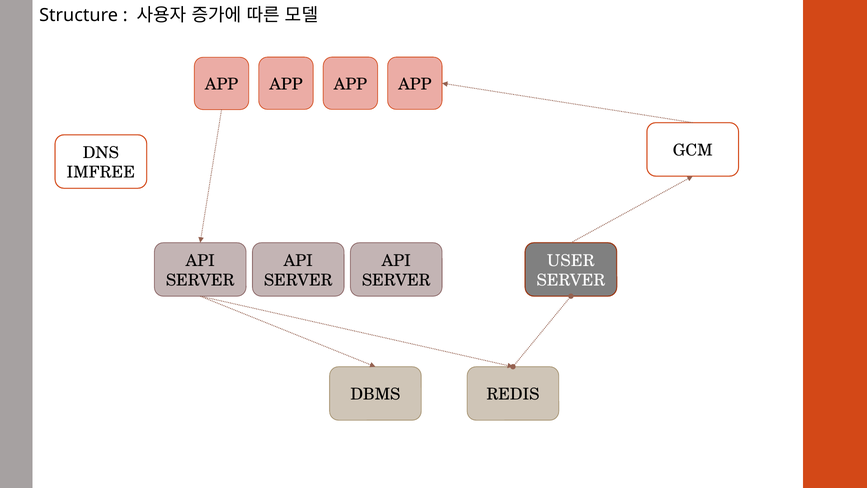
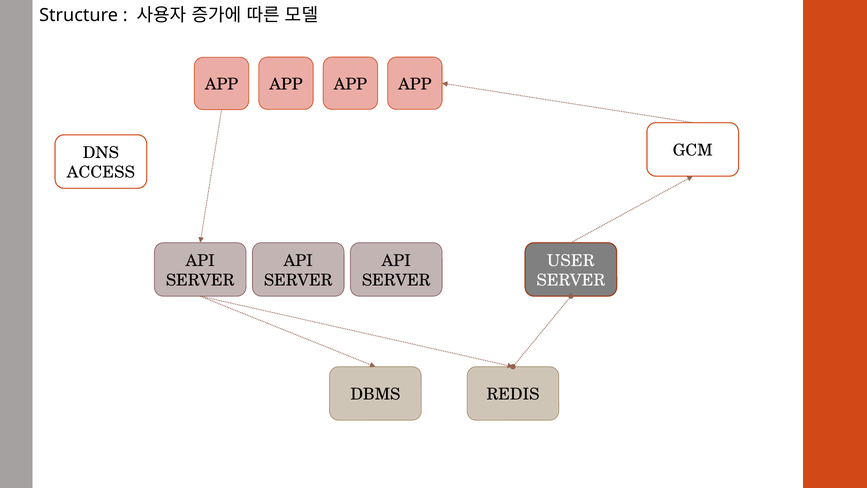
IMFREE: IMFREE -> ACCESS
